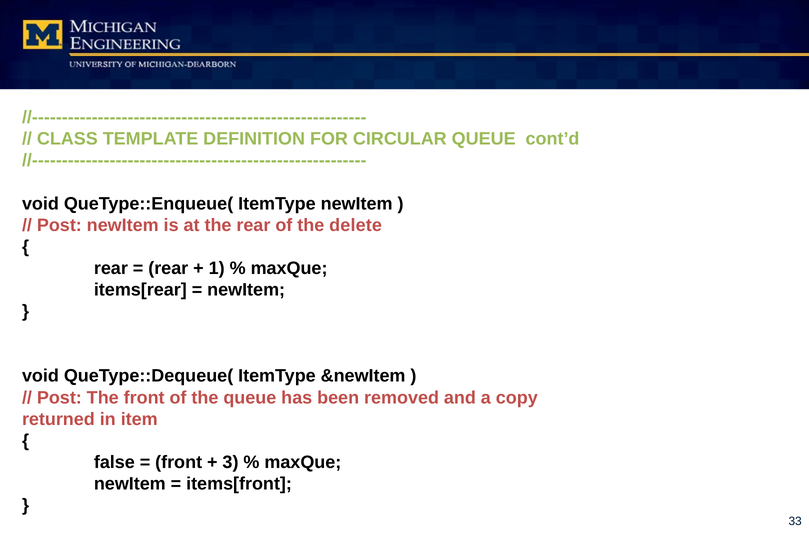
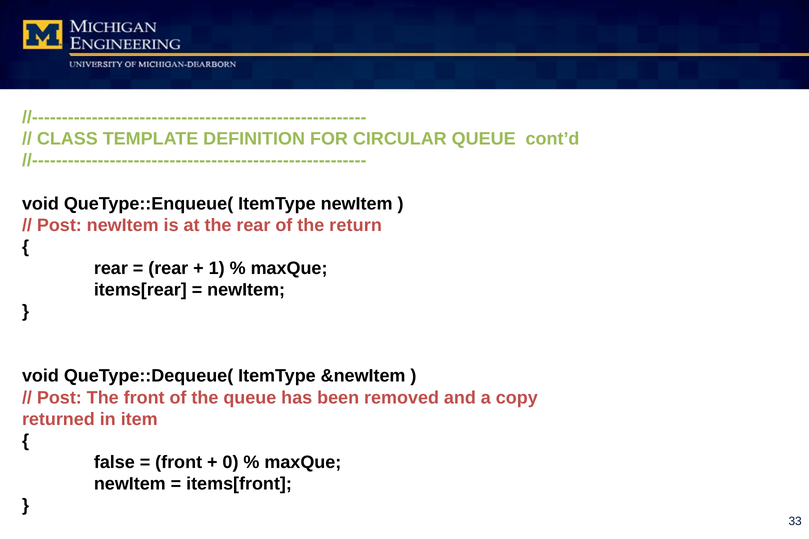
delete: delete -> return
3: 3 -> 0
